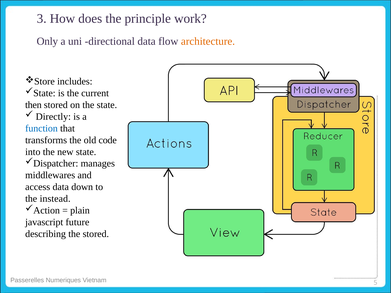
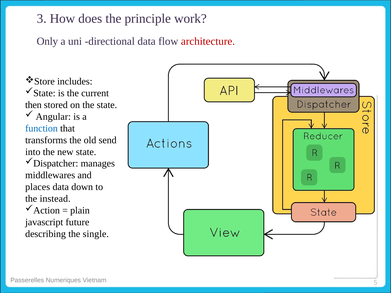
architecture colour: orange -> red
Directly: Directly -> Angular
code: code -> send
access: access -> places
the stored: stored -> single
